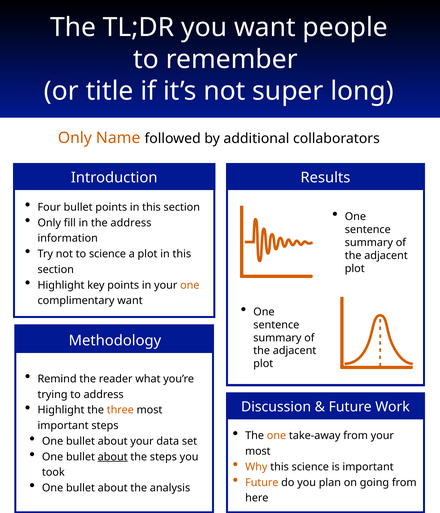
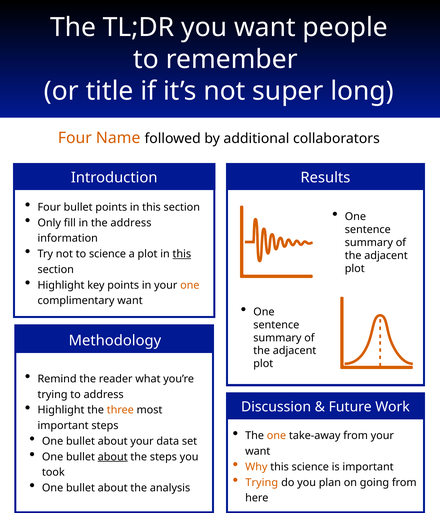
Only at (75, 138): Only -> Four
this at (182, 254) underline: none -> present
most at (258, 452): most -> want
Future at (262, 483): Future -> Trying
